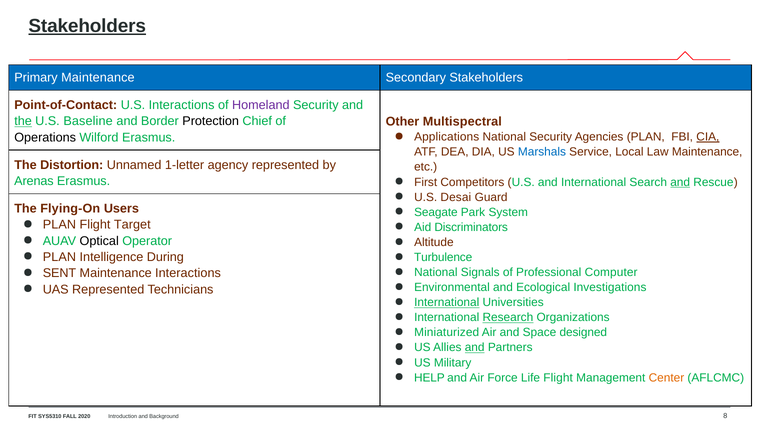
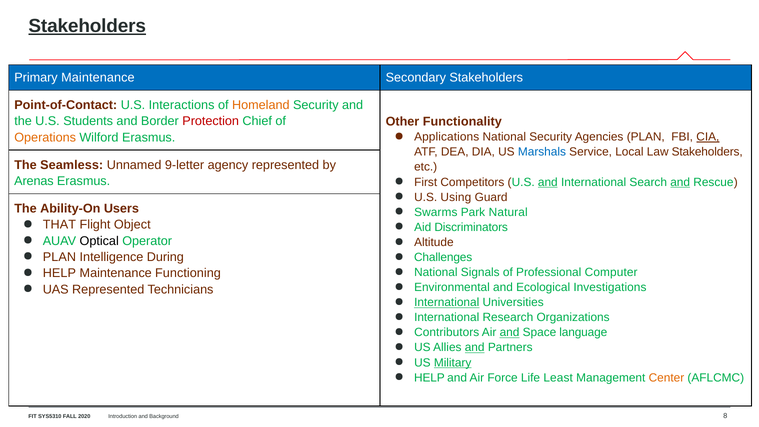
Homeland colour: purple -> orange
the at (23, 121) underline: present -> none
Baseline: Baseline -> Students
Protection colour: black -> red
Multispectral: Multispectral -> Functionality
Operations colour: black -> orange
Law Maintenance: Maintenance -> Stakeholders
Distortion: Distortion -> Seamless
1-letter: 1-letter -> 9-letter
and at (548, 182) underline: none -> present
Desai: Desai -> Using
Flying-On: Flying-On -> Ability-On
Seagate: Seagate -> Swarms
System: System -> Natural
PLAN at (59, 225): PLAN -> THAT
Target: Target -> Object
Turbulence: Turbulence -> Challenges
SENT at (59, 273): SENT -> HELP
Maintenance Interactions: Interactions -> Functioning
Research underline: present -> none
Miniaturized: Miniaturized -> Contributors
and at (510, 333) underline: none -> present
designed: designed -> language
Military underline: none -> present
Life Flight: Flight -> Least
